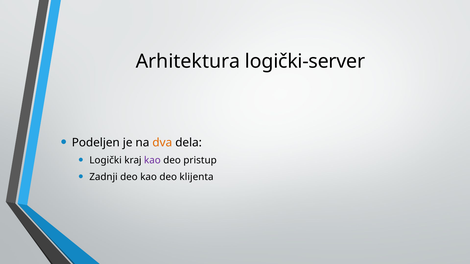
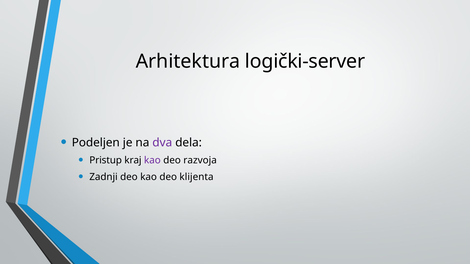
dva colour: orange -> purple
Logički: Logički -> Pristup
pristup: pristup -> razvoja
